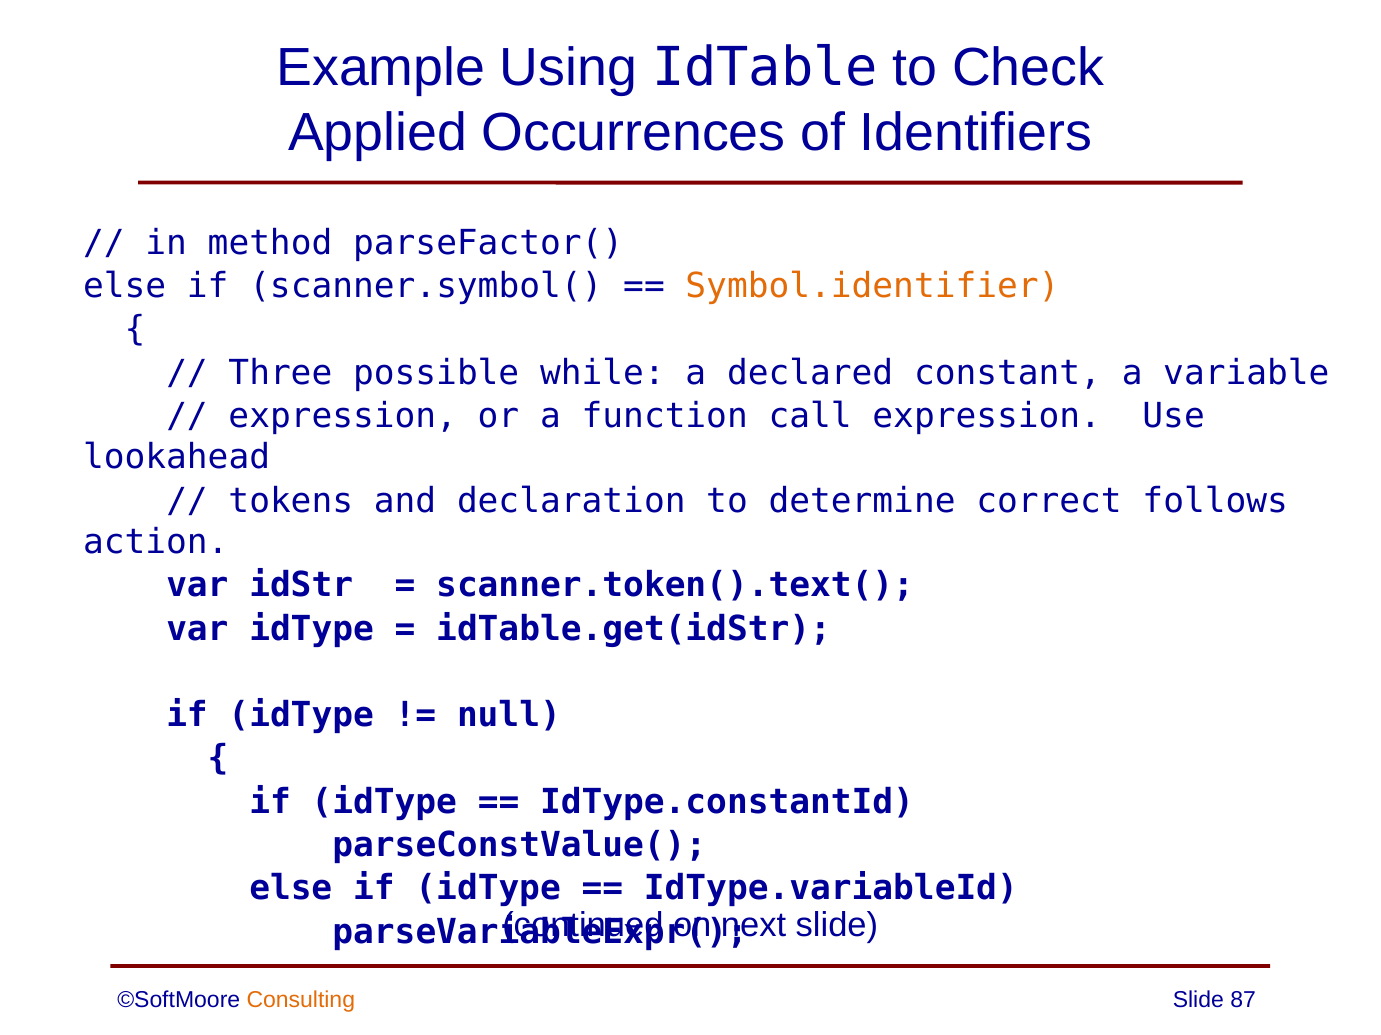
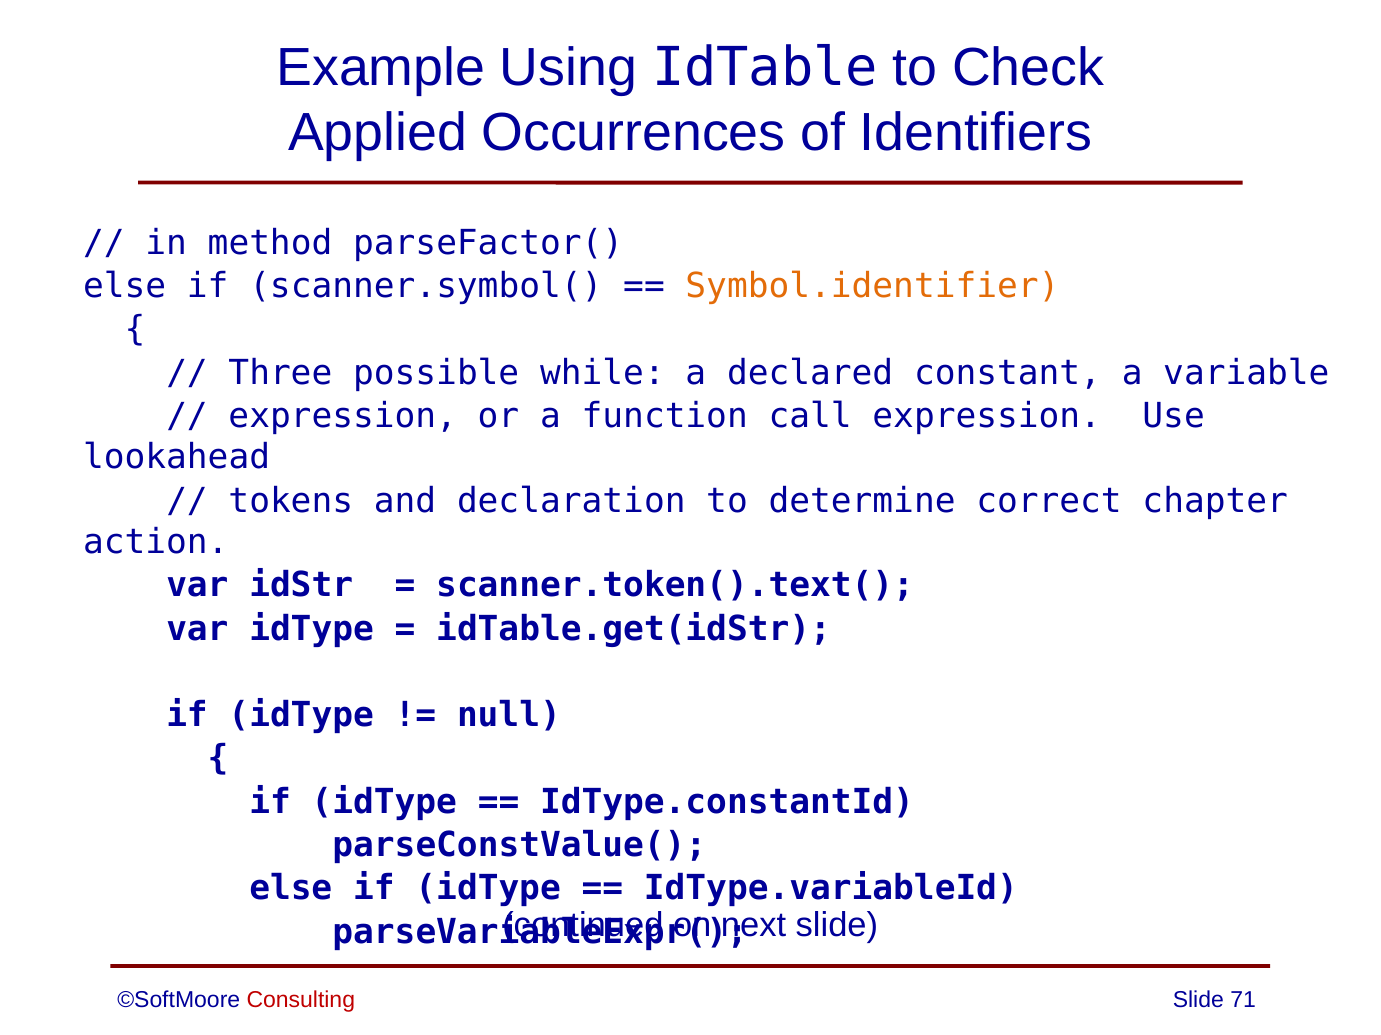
follows: follows -> chapter
Consulting colour: orange -> red
87: 87 -> 71
